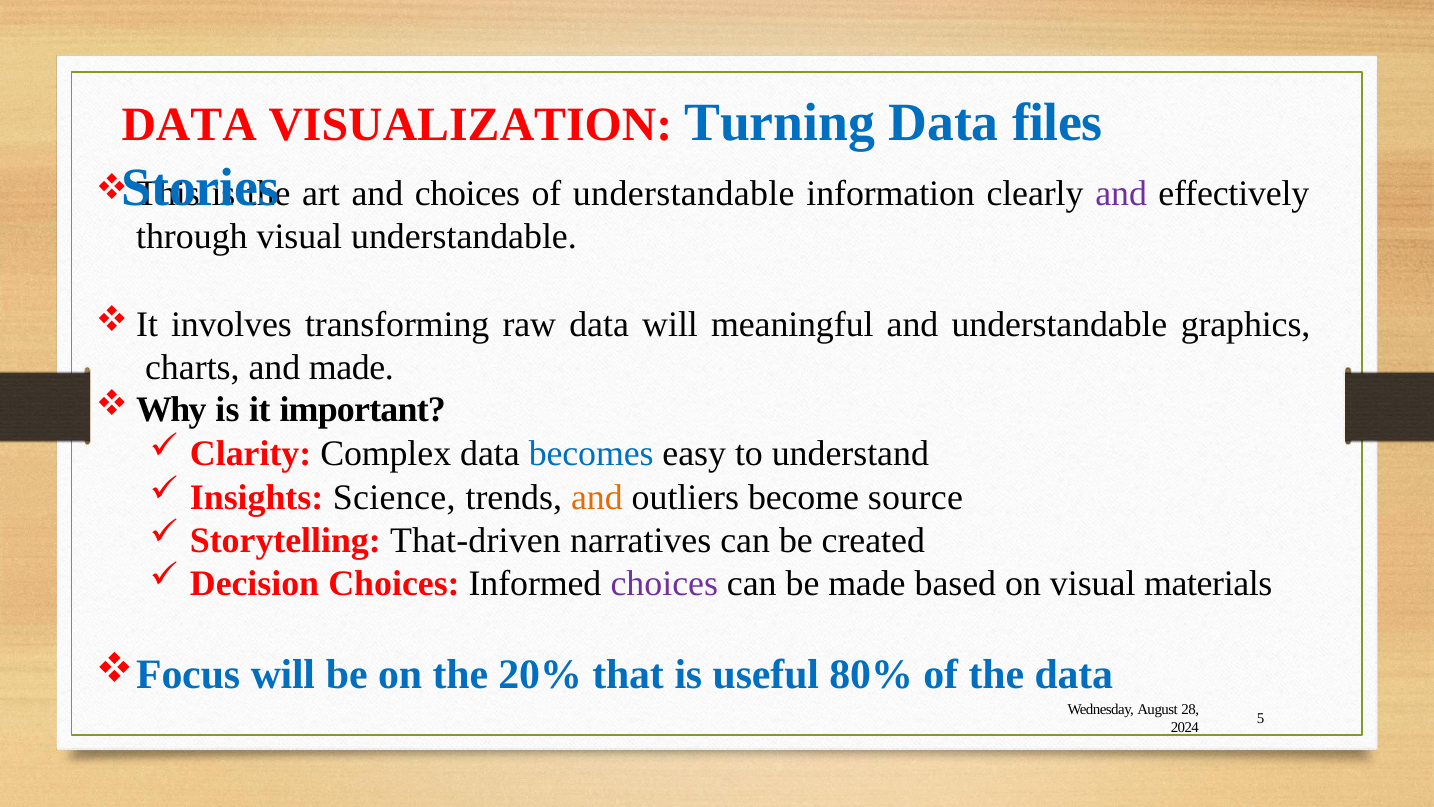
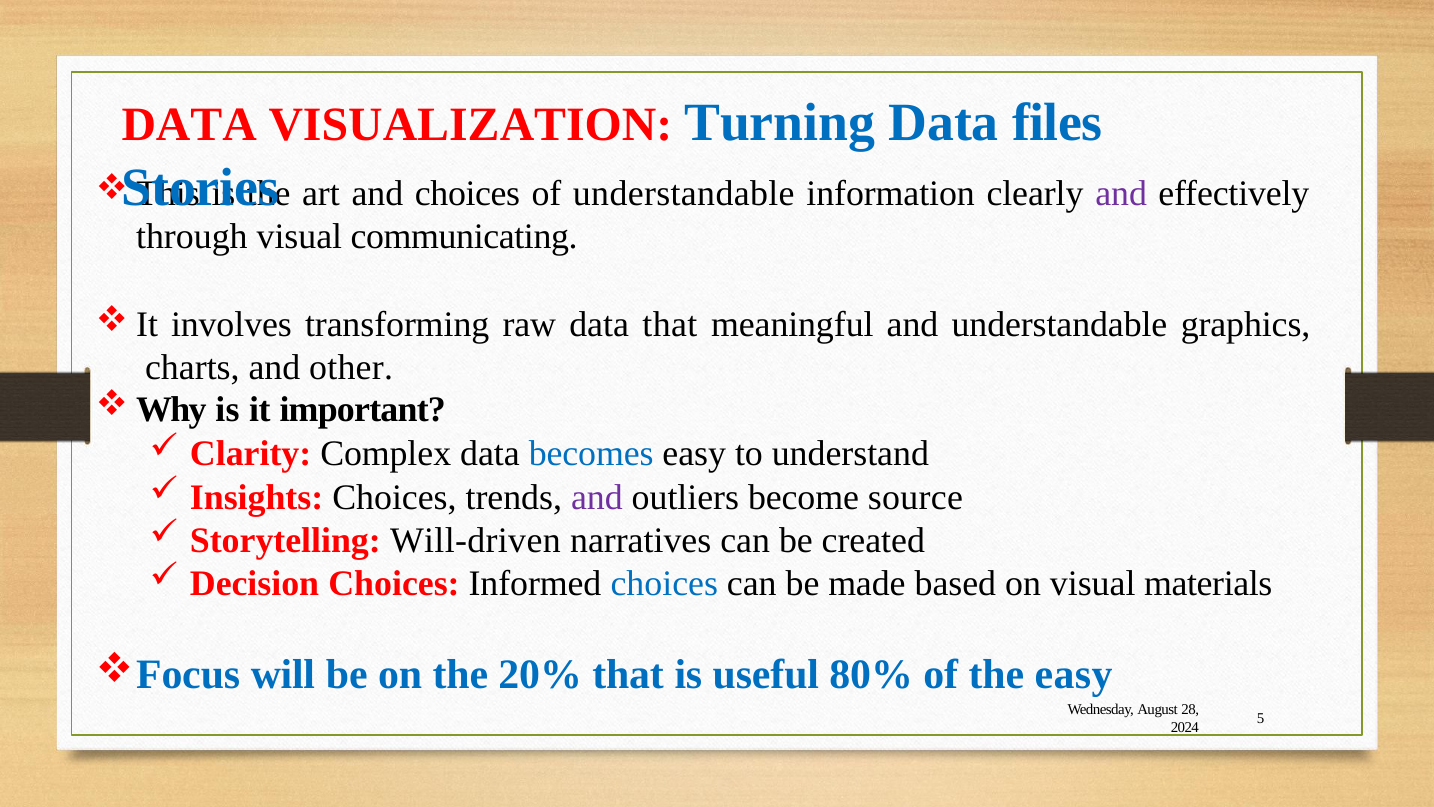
visual understandable: understandable -> communicating
data will: will -> that
and made: made -> other
Insights Science: Science -> Choices
and at (597, 497) colour: orange -> purple
That-driven: That-driven -> Will-driven
choices at (664, 583) colour: purple -> blue
the data: data -> easy
